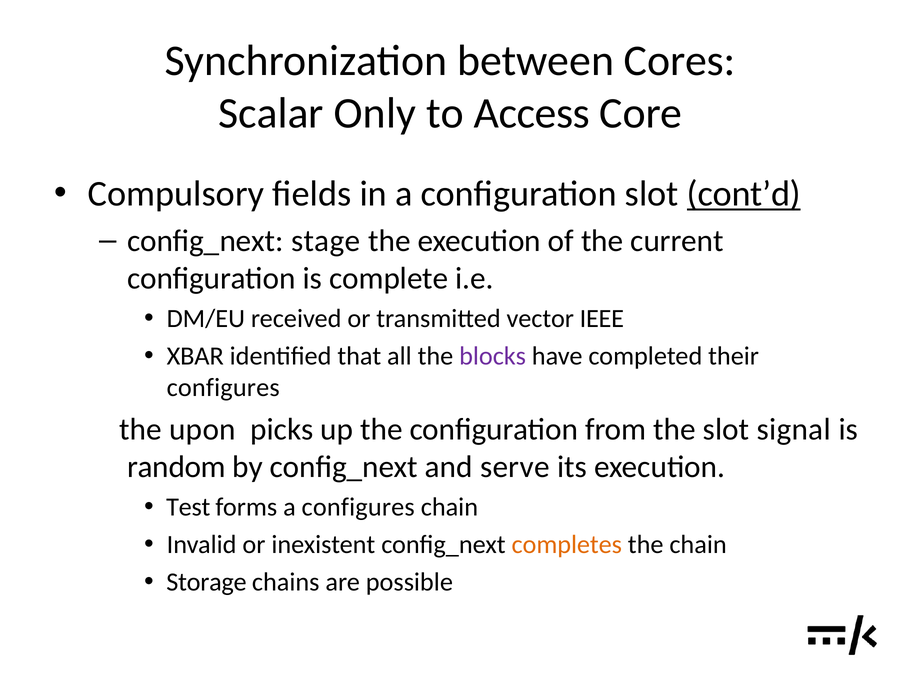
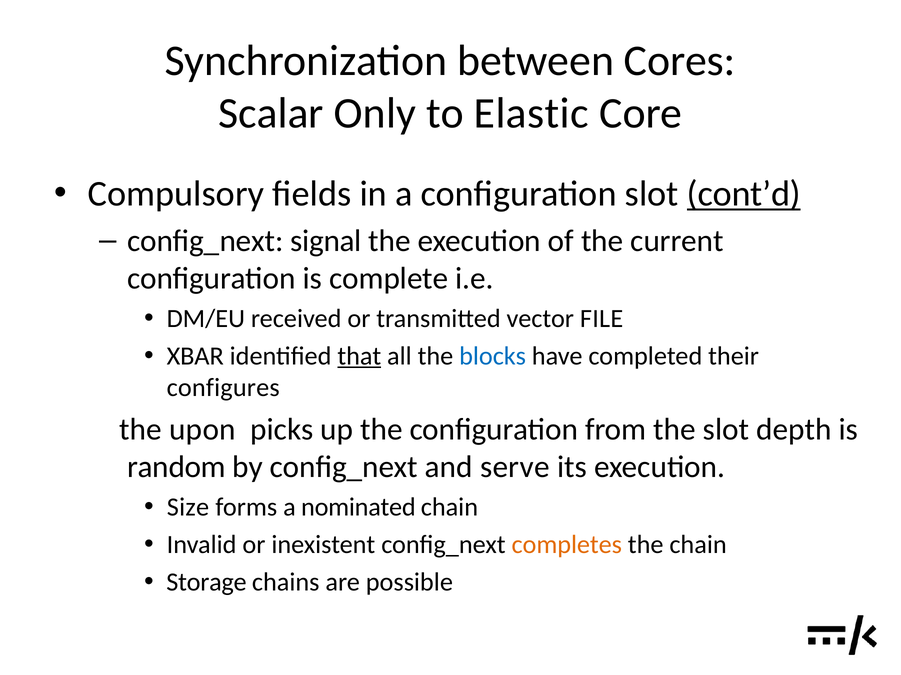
Access: Access -> Elastic
stage: stage -> signal
IEEE: IEEE -> FILE
that underline: none -> present
blocks colour: purple -> blue
signal: signal -> depth
Test: Test -> Size
a configures: configures -> nominated
